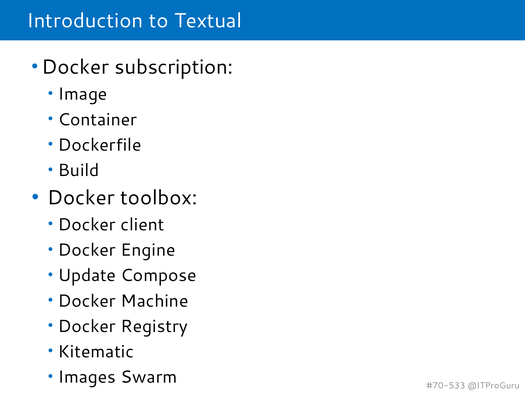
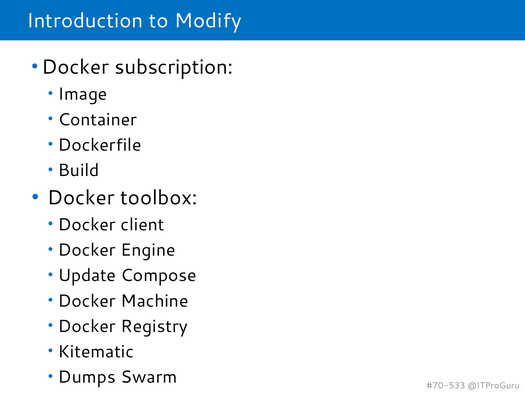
Textual: Textual -> Modify
Images: Images -> Dumps
